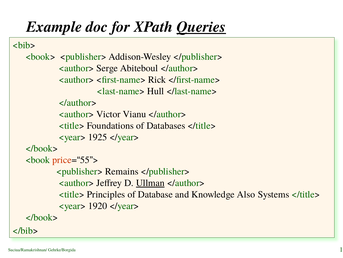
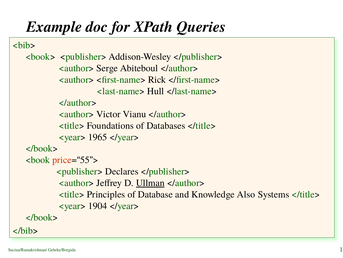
Queries underline: present -> none
1925: 1925 -> 1965
Remains: Remains -> Declares
1920: 1920 -> 1904
